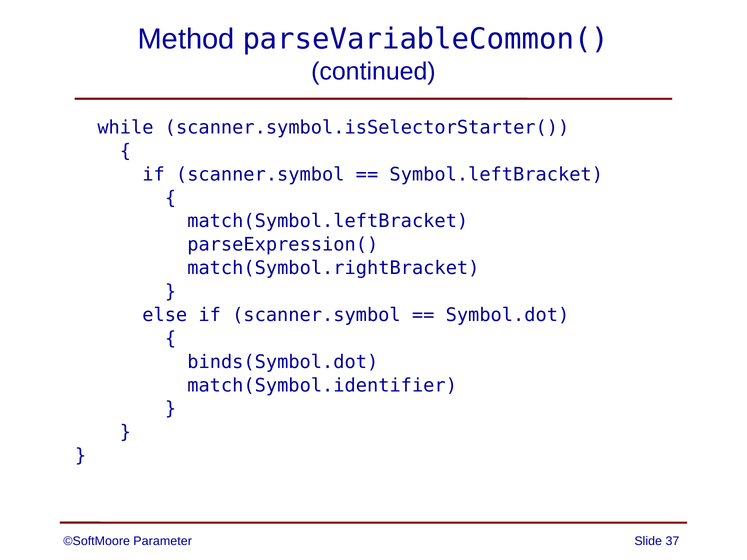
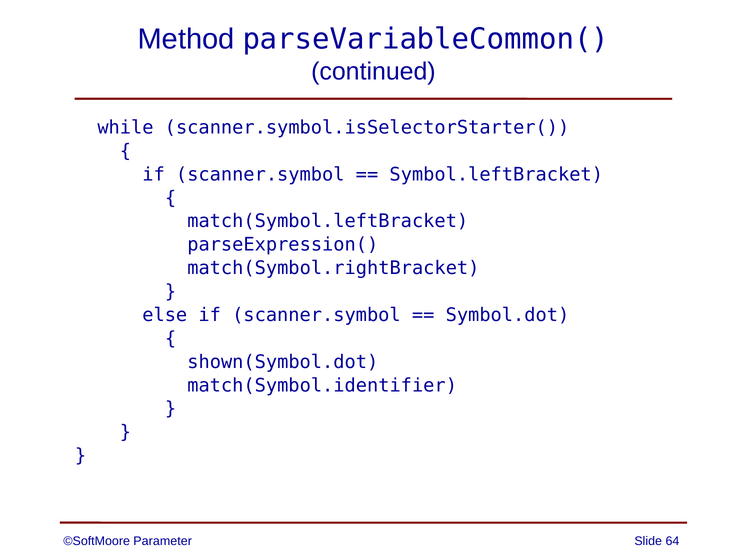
binds(Symbol.dot: binds(Symbol.dot -> shown(Symbol.dot
37: 37 -> 64
